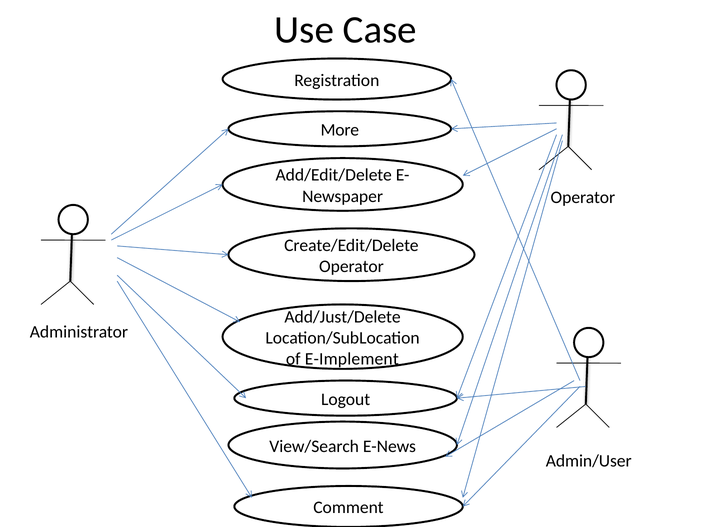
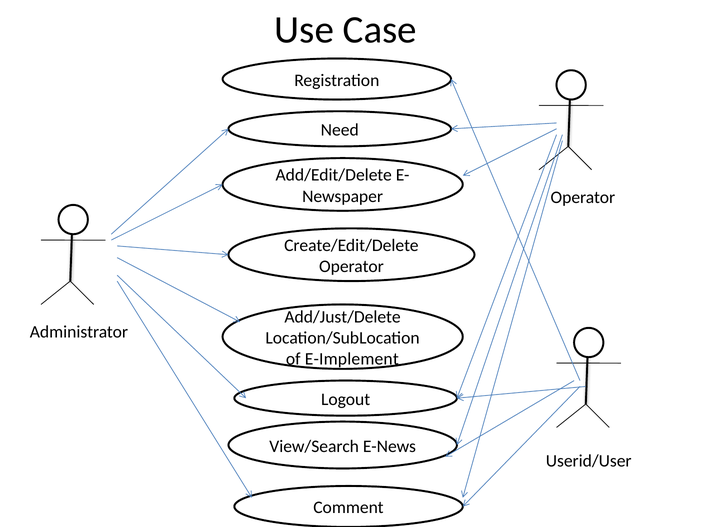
More: More -> Need
Admin/User: Admin/User -> Userid/User
